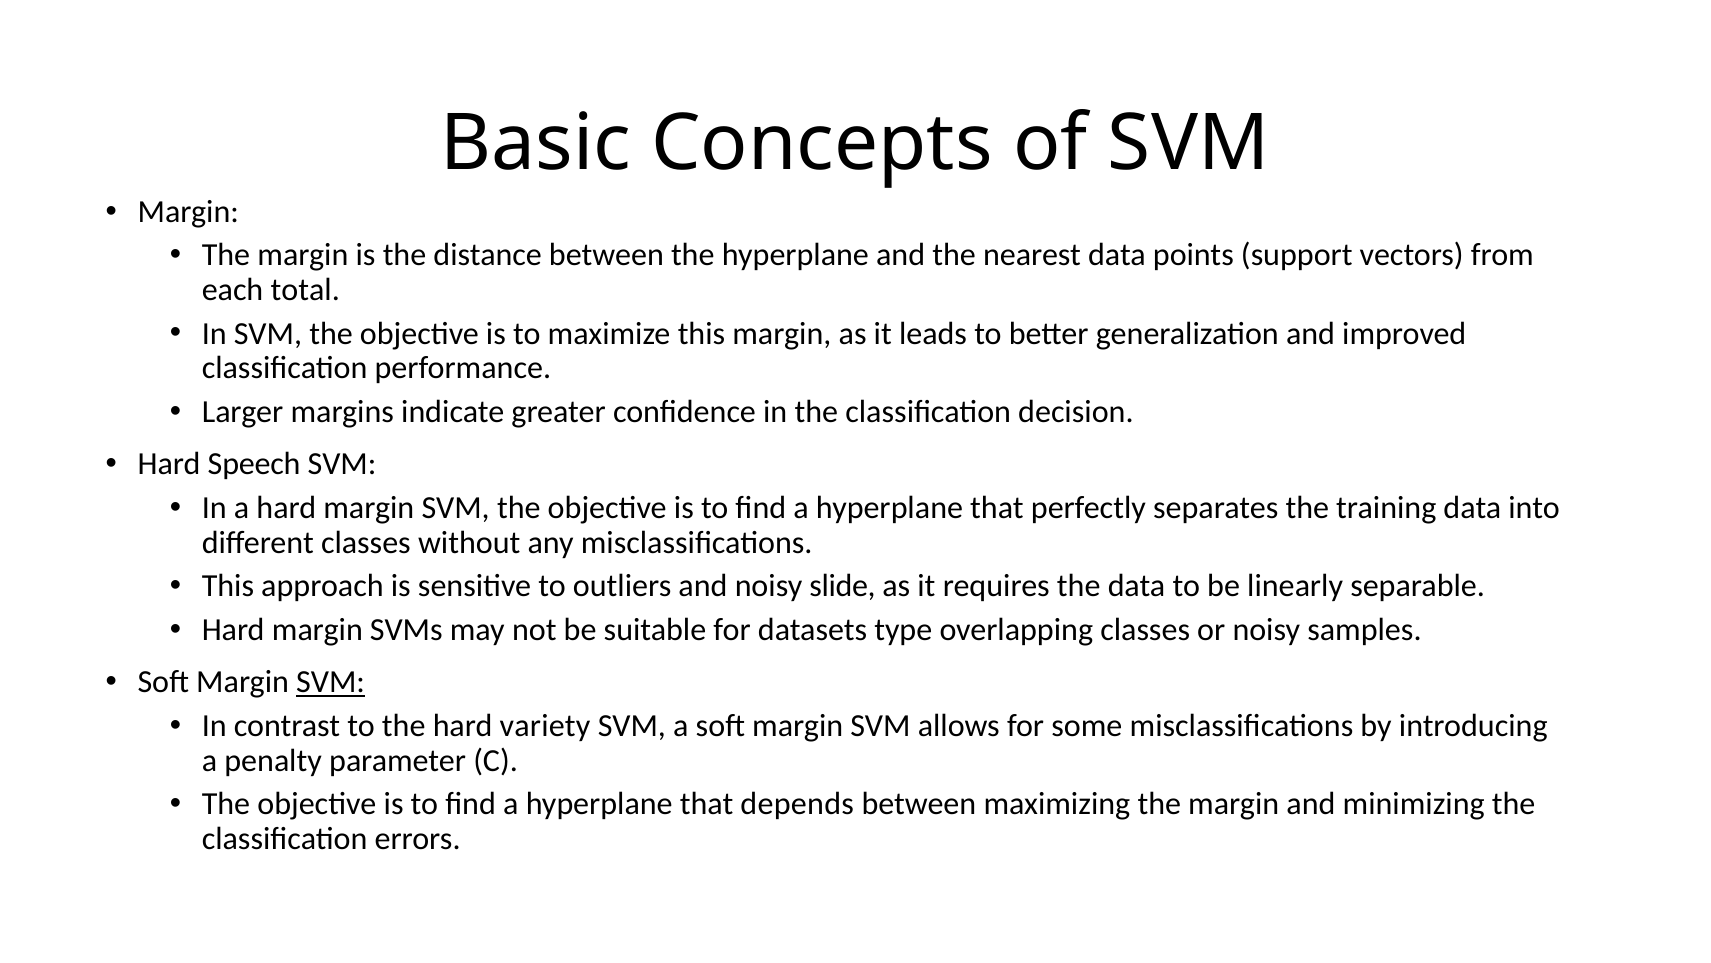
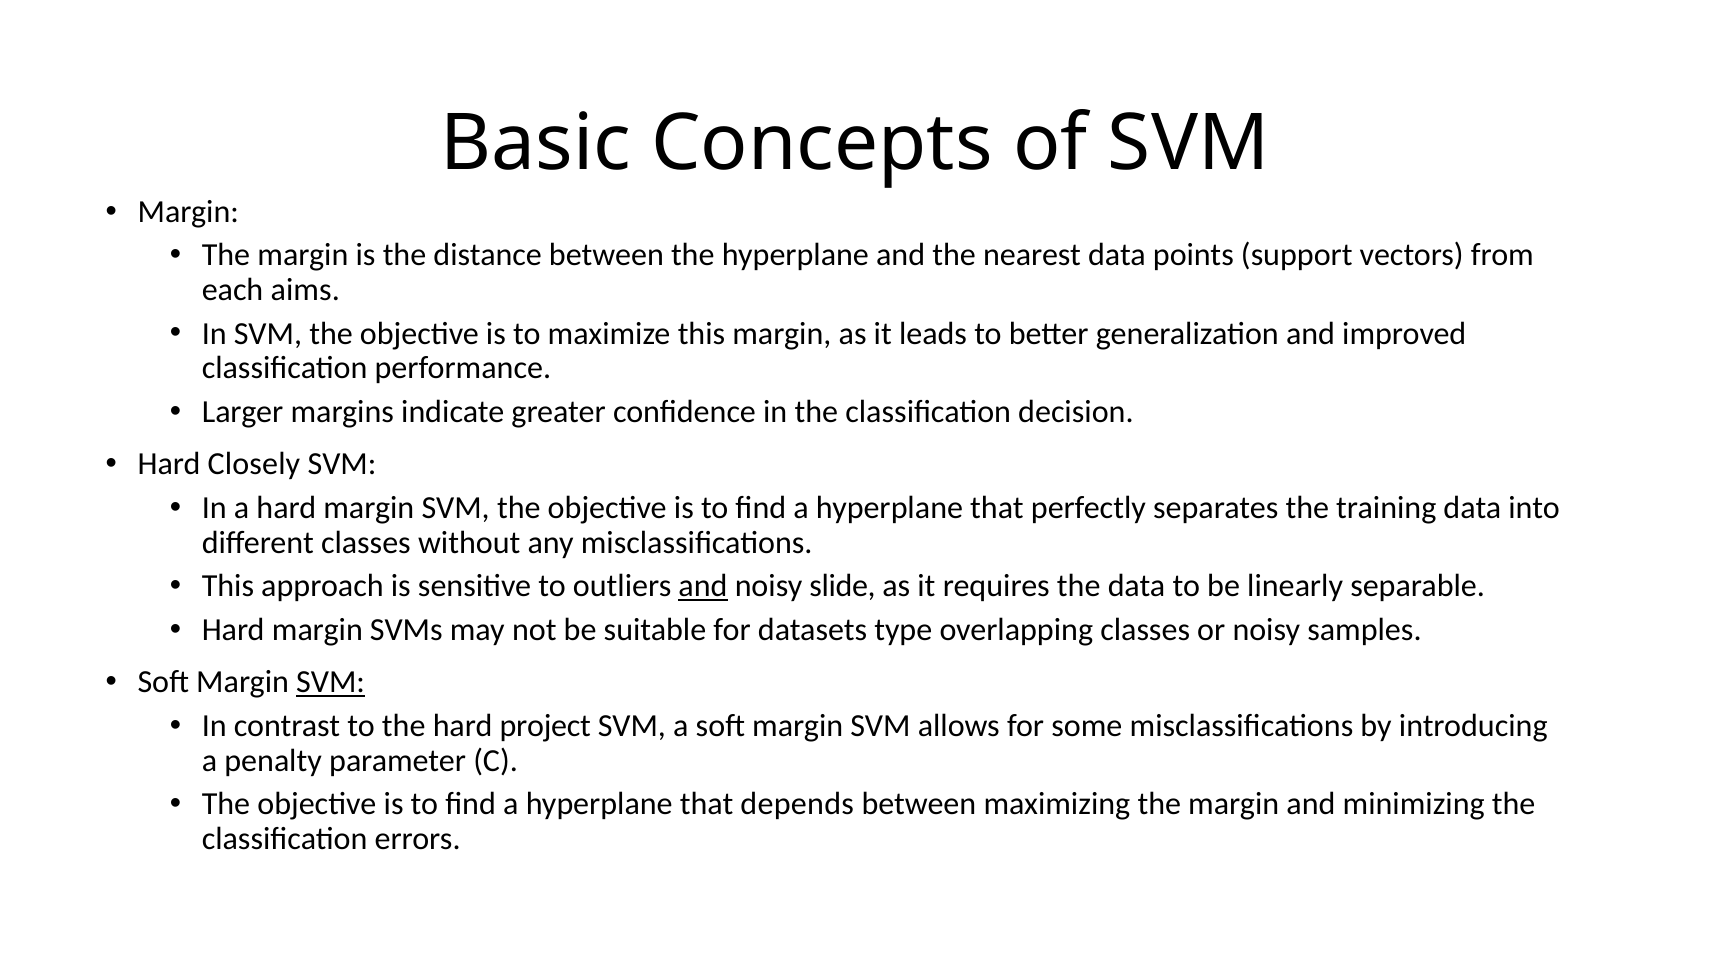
total: total -> aims
Speech: Speech -> Closely
and at (703, 586) underline: none -> present
variety: variety -> project
